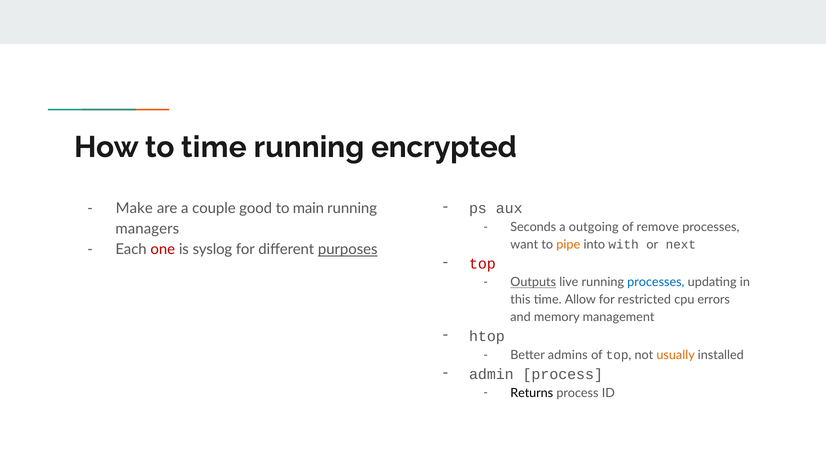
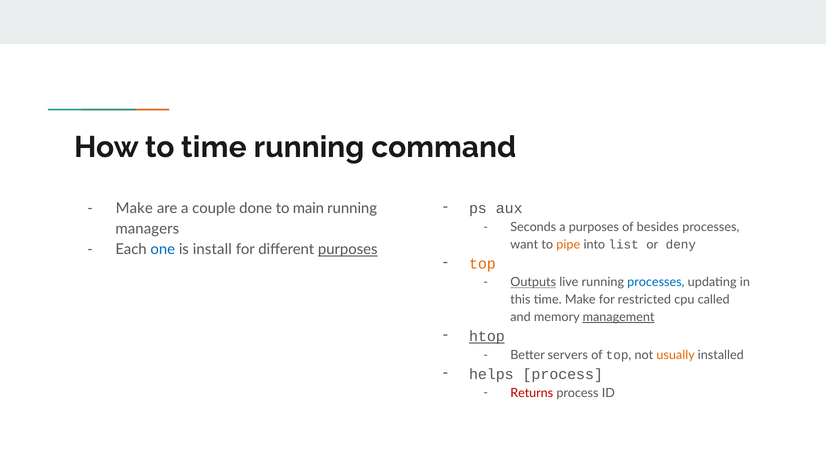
encrypted: encrypted -> command
good: good -> done
a outgoing: outgoing -> purposes
remove: remove -> besides
with: with -> list
next: next -> deny
one colour: red -> blue
syslog: syslog -> install
top at (482, 264) colour: red -> orange
time Allow: Allow -> Make
errors: errors -> called
management underline: none -> present
htop underline: none -> present
admins: admins -> servers
admin: admin -> helps
Returns colour: black -> red
